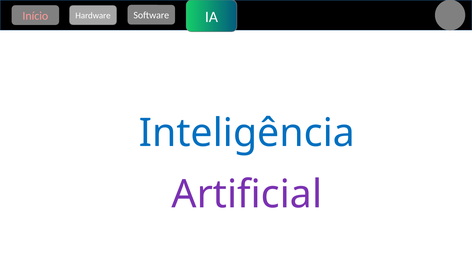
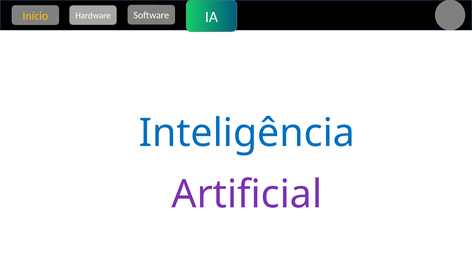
Início colour: pink -> yellow
